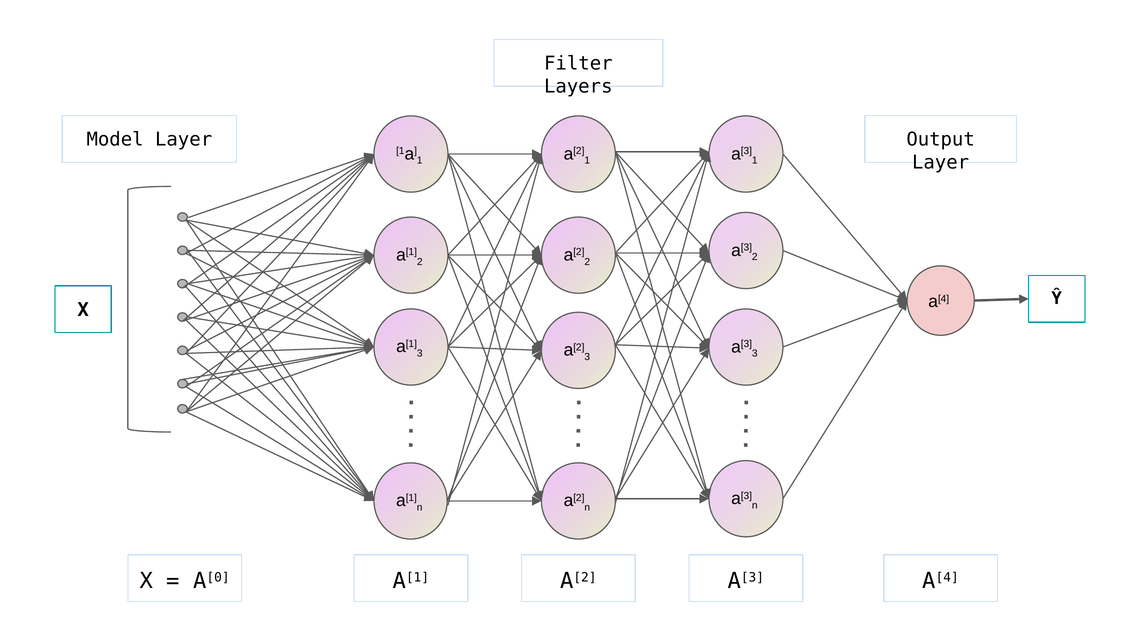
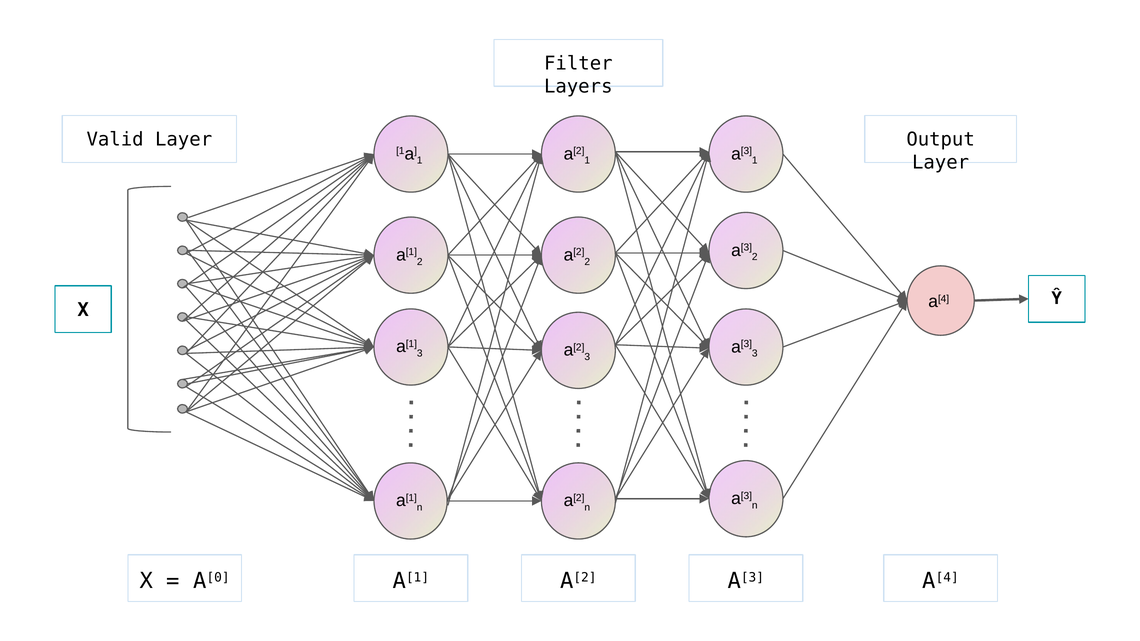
Model: Model -> Valid
